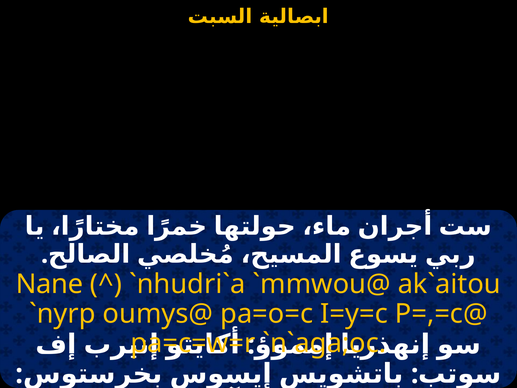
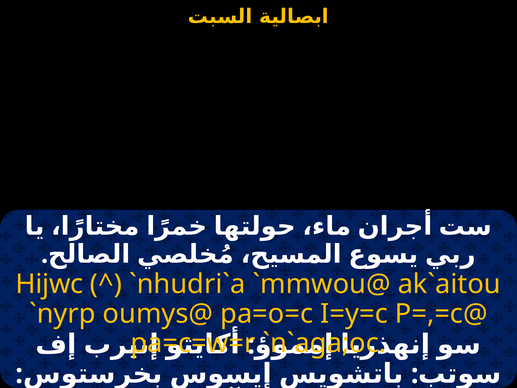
Nane: Nane -> Hijwc
